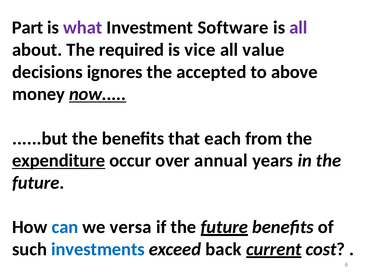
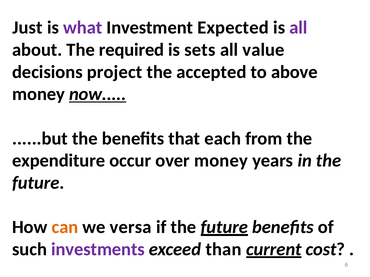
Part: Part -> Just
Software: Software -> Expected
vice: vice -> sets
ignores: ignores -> project
expenditure underline: present -> none
over annual: annual -> money
can colour: blue -> orange
investments colour: blue -> purple
back: back -> than
